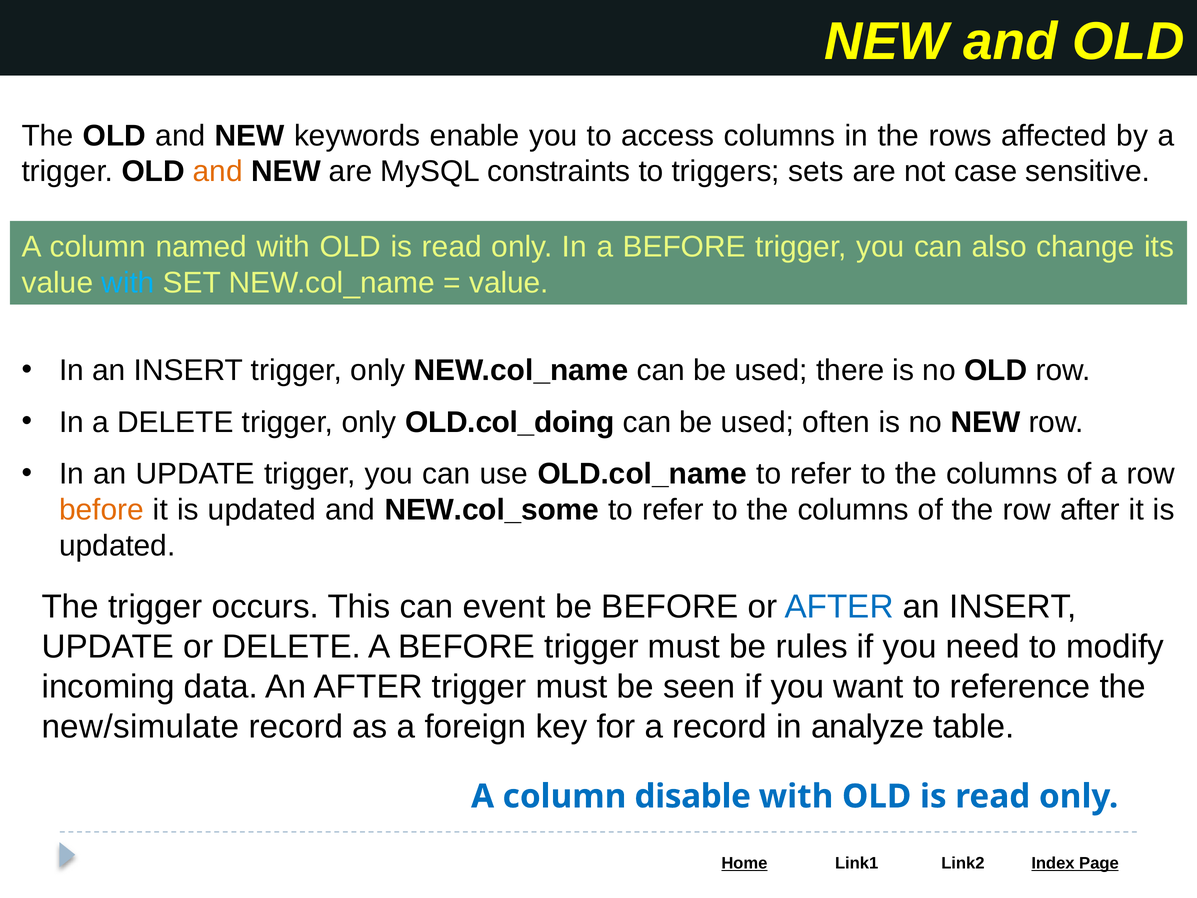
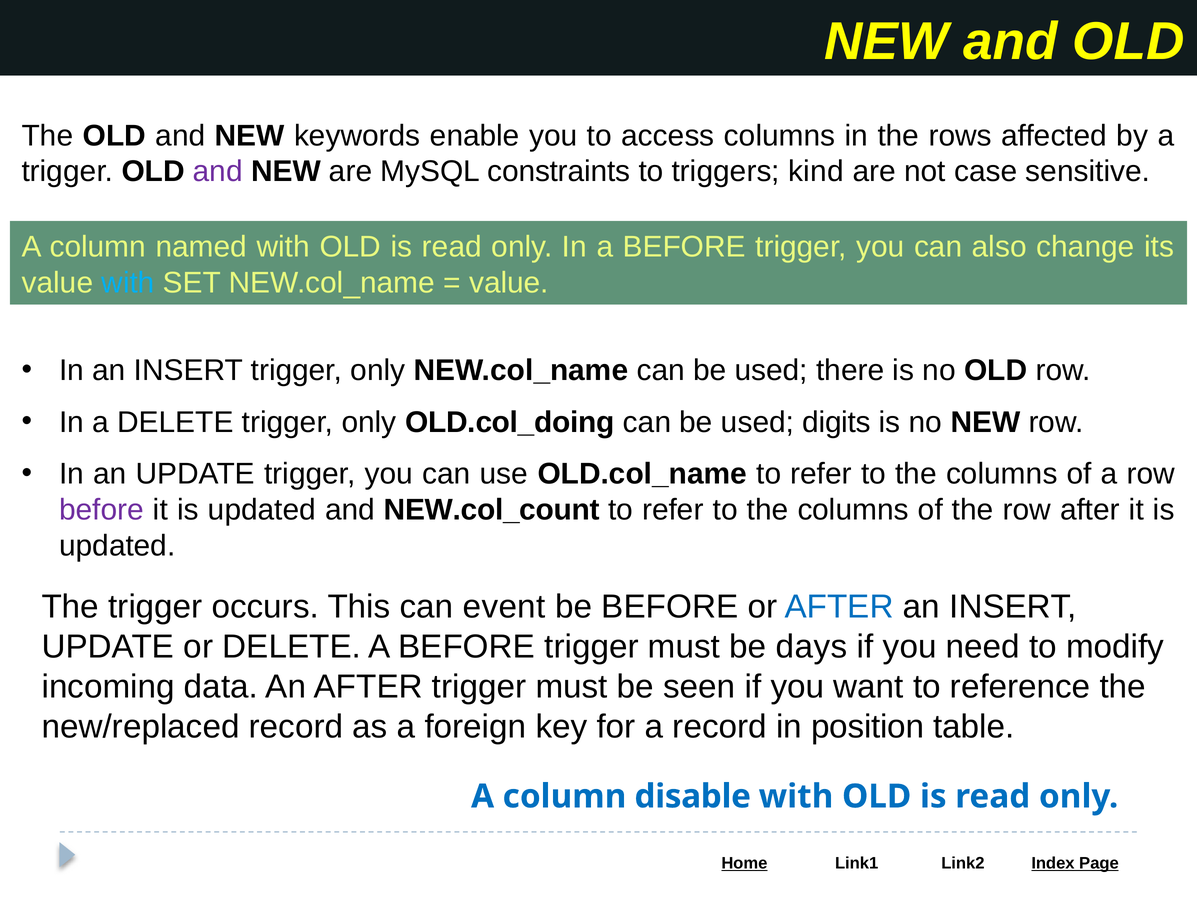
and at (218, 172) colour: orange -> purple
sets: sets -> kind
often: often -> digits
before at (102, 510) colour: orange -> purple
NEW.col_some: NEW.col_some -> NEW.col_count
rules: rules -> days
new/simulate: new/simulate -> new/replaced
analyze: analyze -> position
